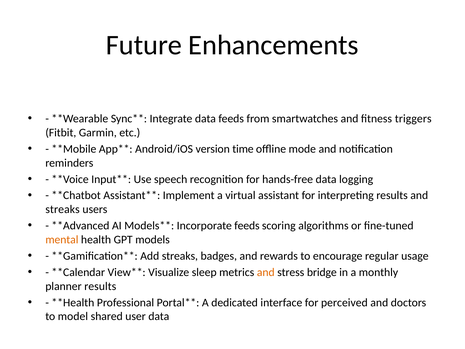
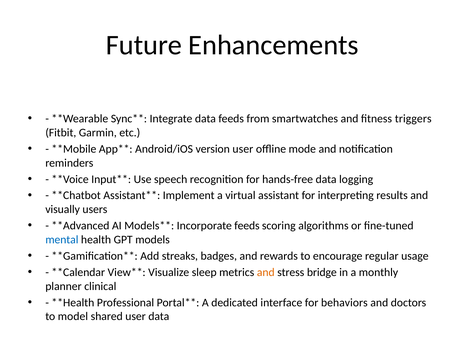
version time: time -> user
streaks at (63, 209): streaks -> visually
mental colour: orange -> blue
planner results: results -> clinical
perceived: perceived -> behaviors
